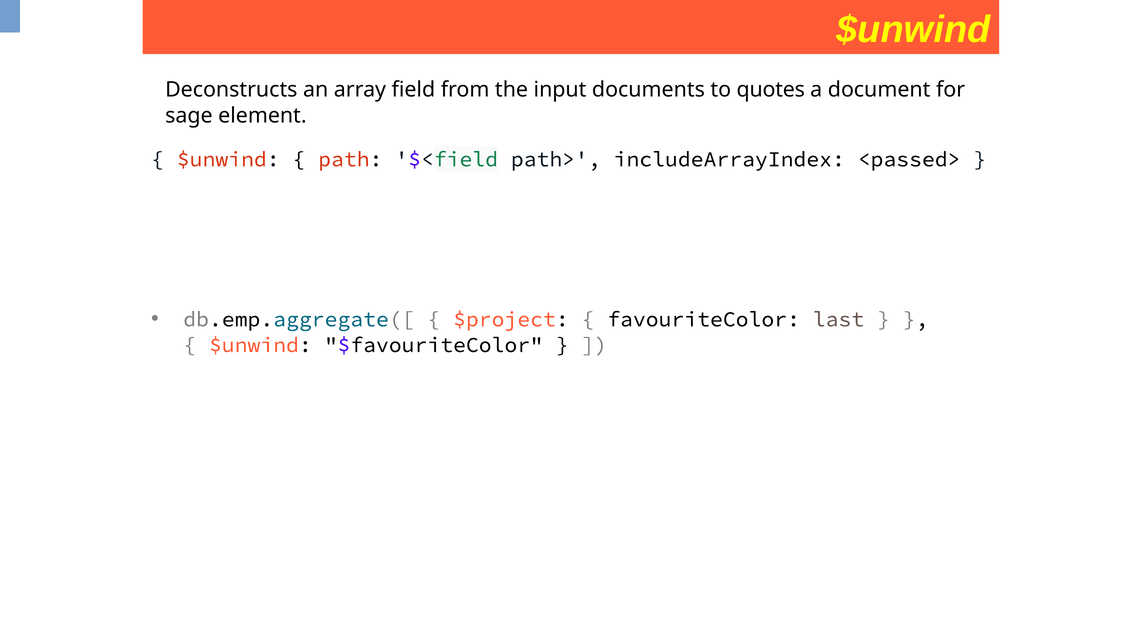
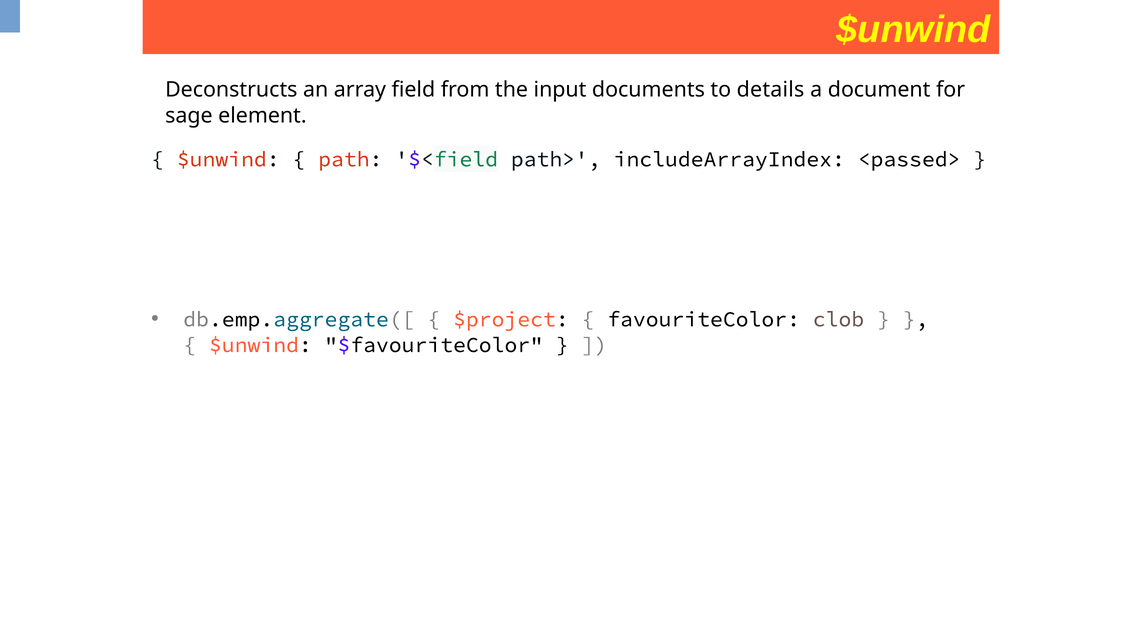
quotes: quotes -> details
last: last -> clob
